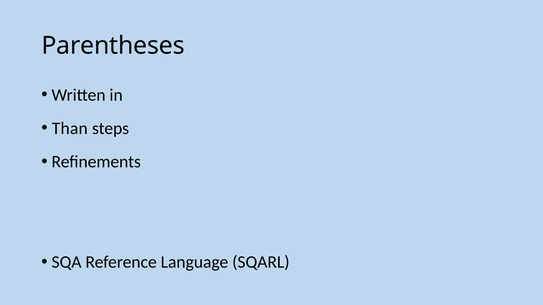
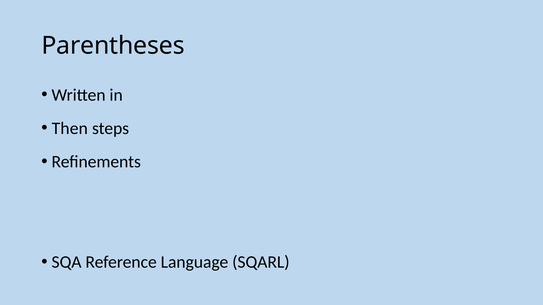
Than: Than -> Then
